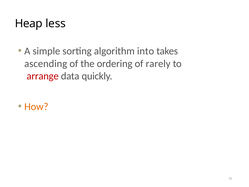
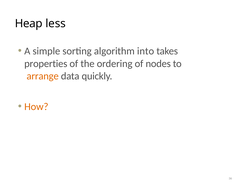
ascending: ascending -> properties
rarely: rarely -> nodes
arrange colour: red -> orange
